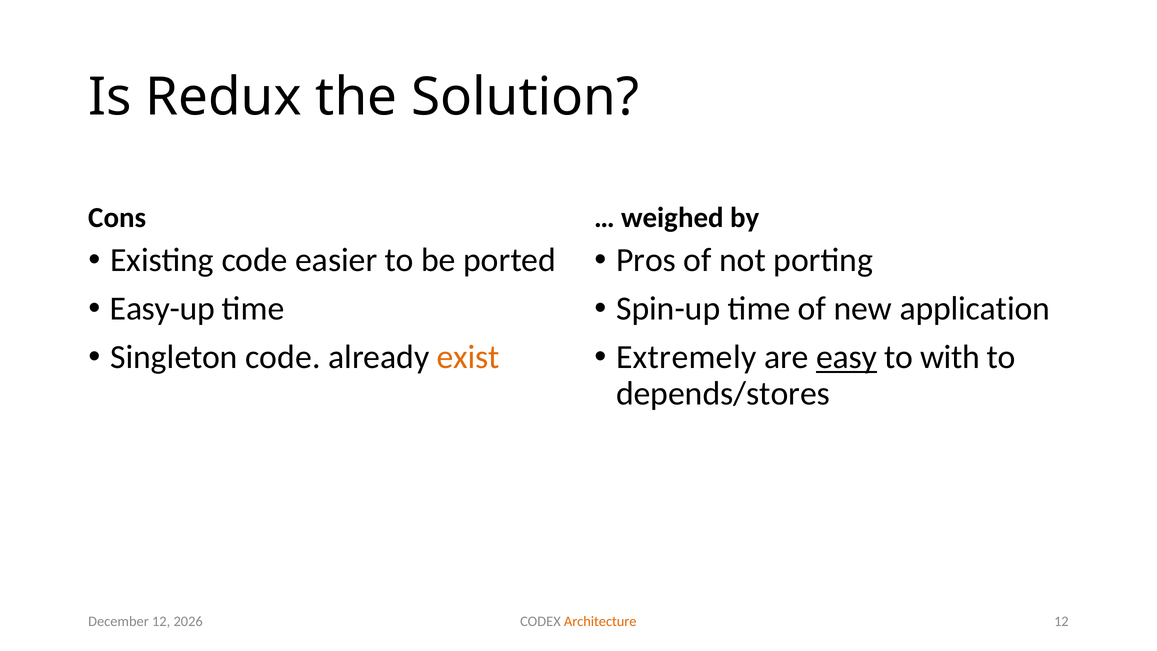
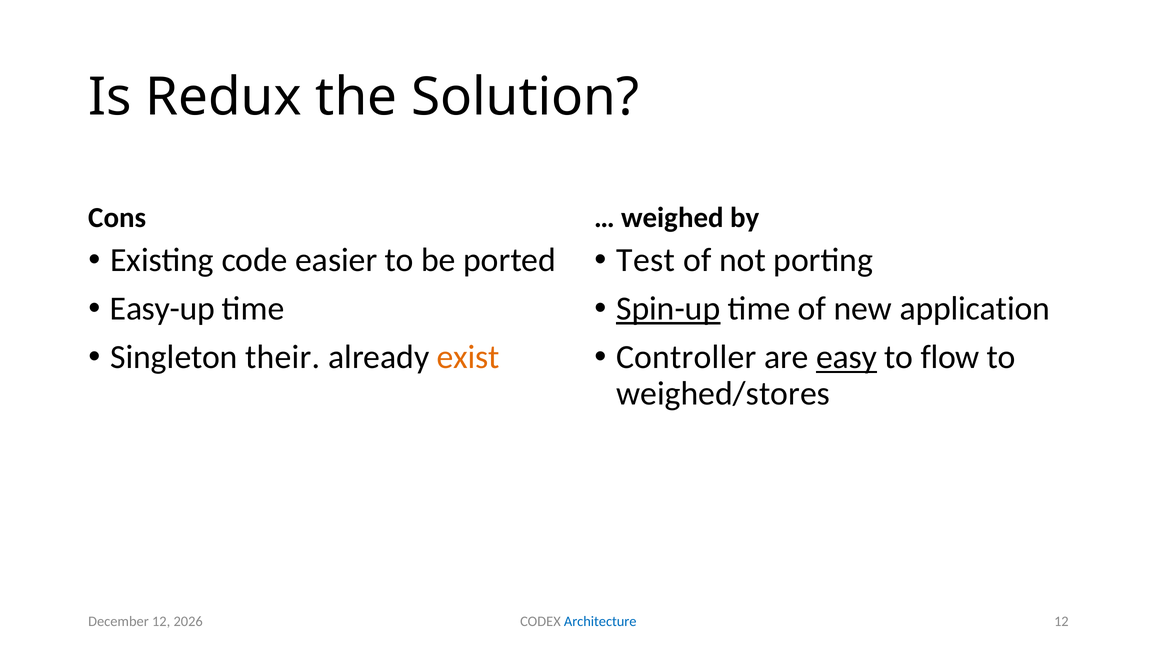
Pros: Pros -> Test
Spin-up underline: none -> present
Singleton code: code -> their
Extremely: Extremely -> Controller
with: with -> flow
depends/stores: depends/stores -> weighed/stores
Architecture colour: orange -> blue
